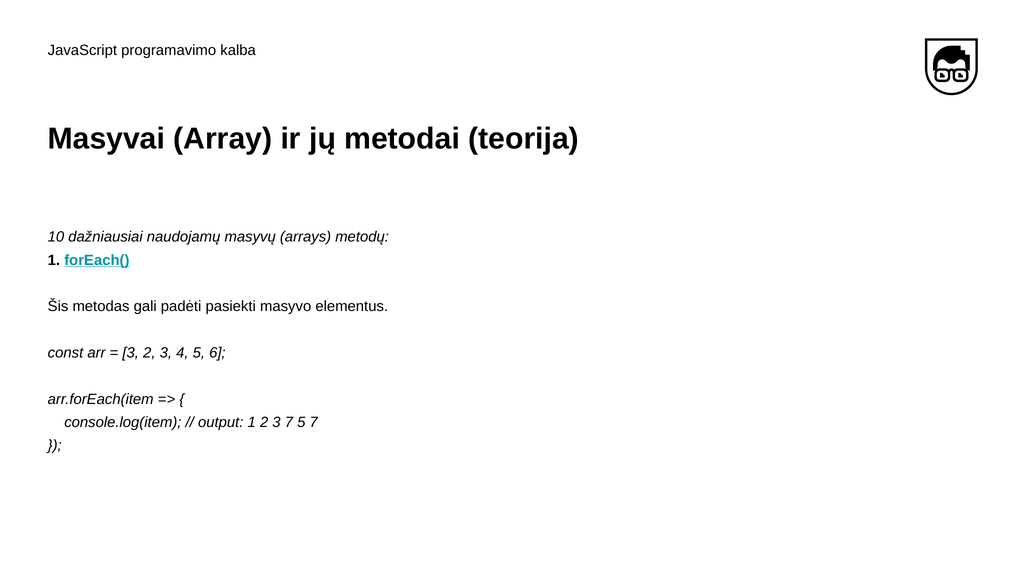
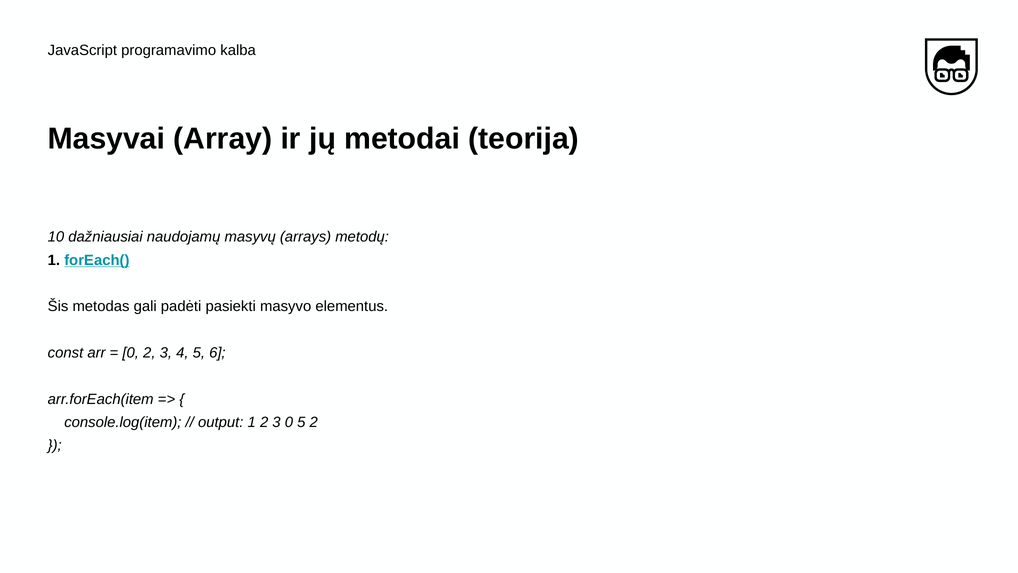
3 at (131, 353): 3 -> 0
3 7: 7 -> 0
5 7: 7 -> 2
